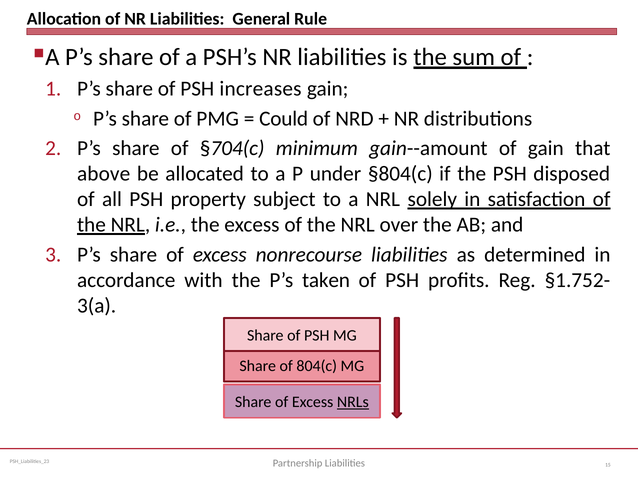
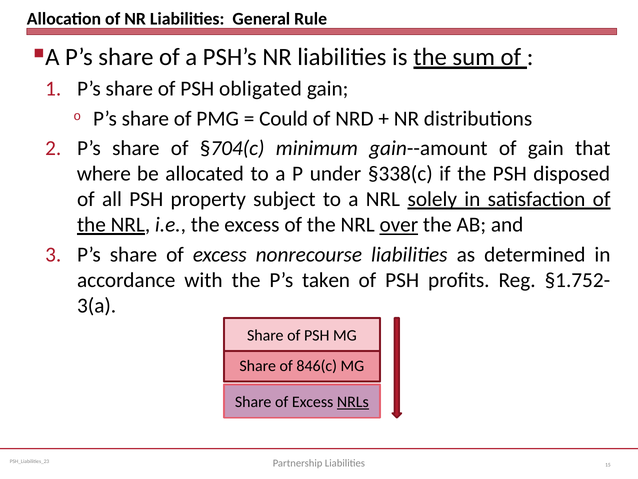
increases: increases -> obligated
above: above -> where
§804(c: §804(c -> §338(c
over underline: none -> present
804(c: 804(c -> 846(c
